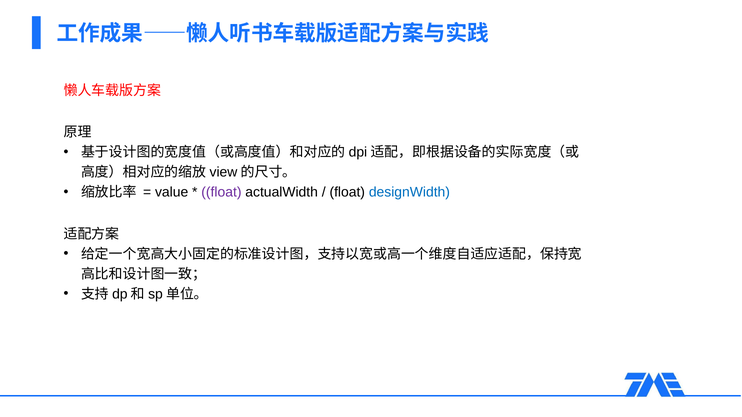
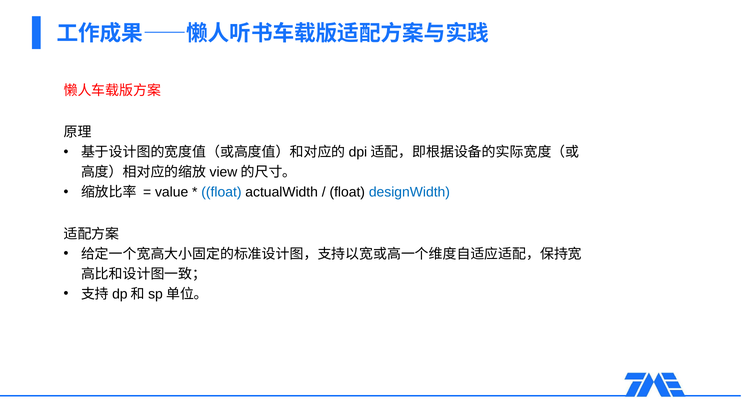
float at (221, 193) colour: purple -> blue
